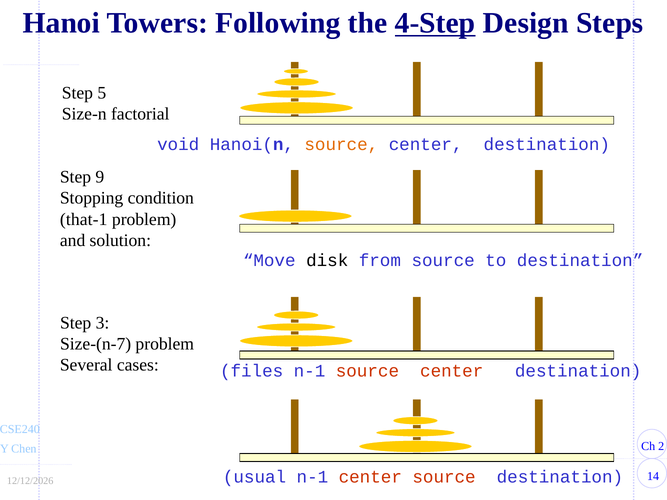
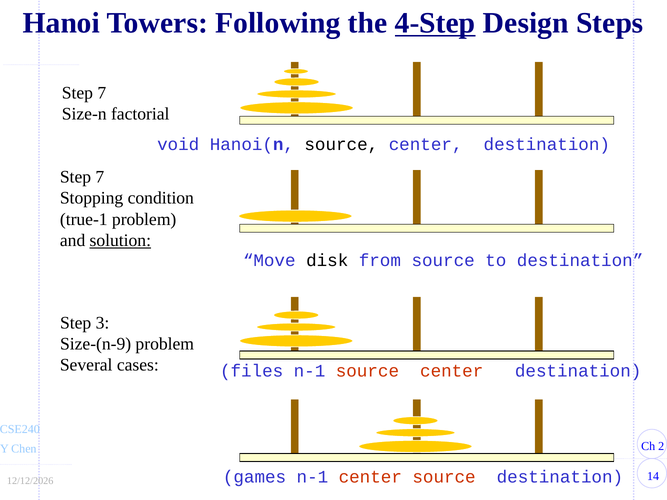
5 at (102, 93): 5 -> 7
source at (341, 145) colour: orange -> black
9 at (100, 177): 9 -> 7
that-1: that-1 -> true-1
solution underline: none -> present
Size-(n-7: Size-(n-7 -> Size-(n-9
usual: usual -> games
